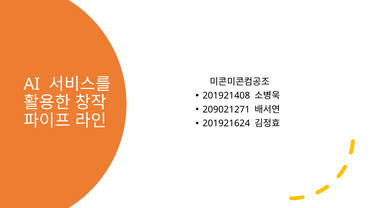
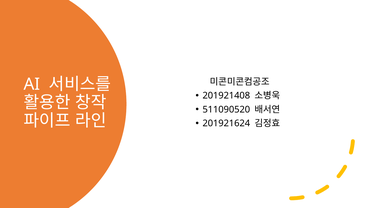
209021271: 209021271 -> 511090520
